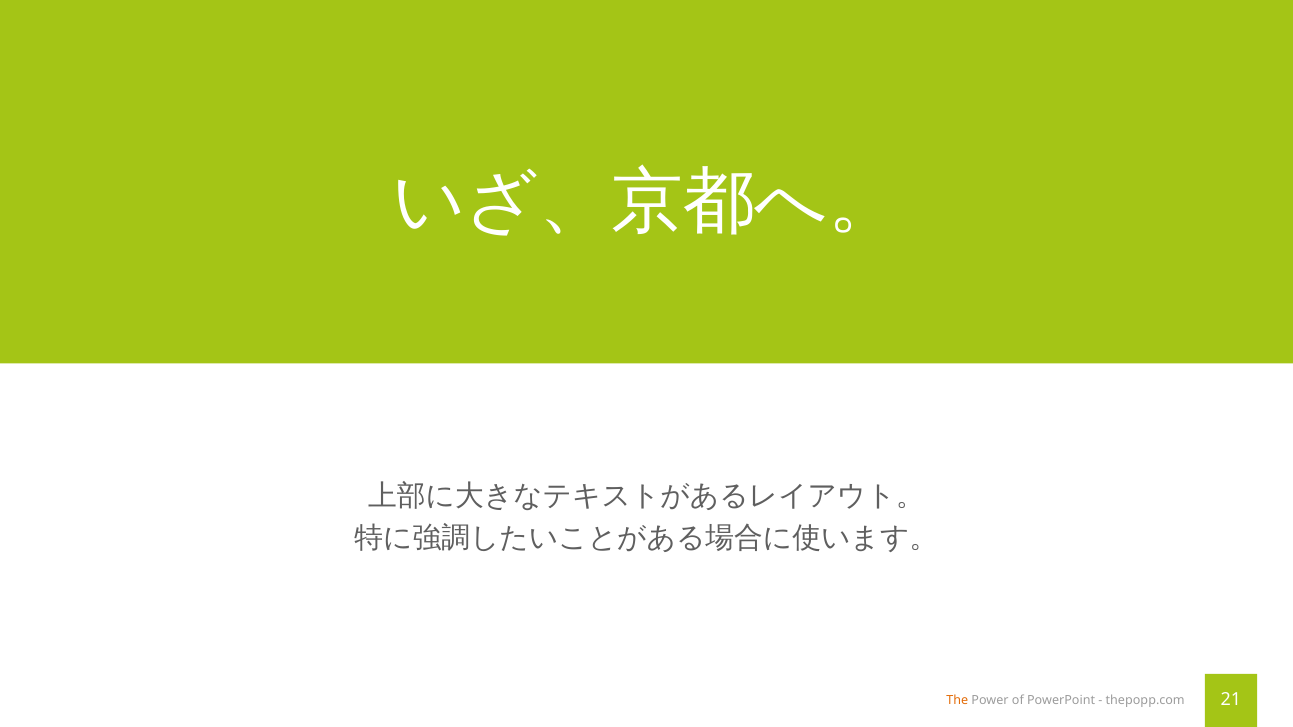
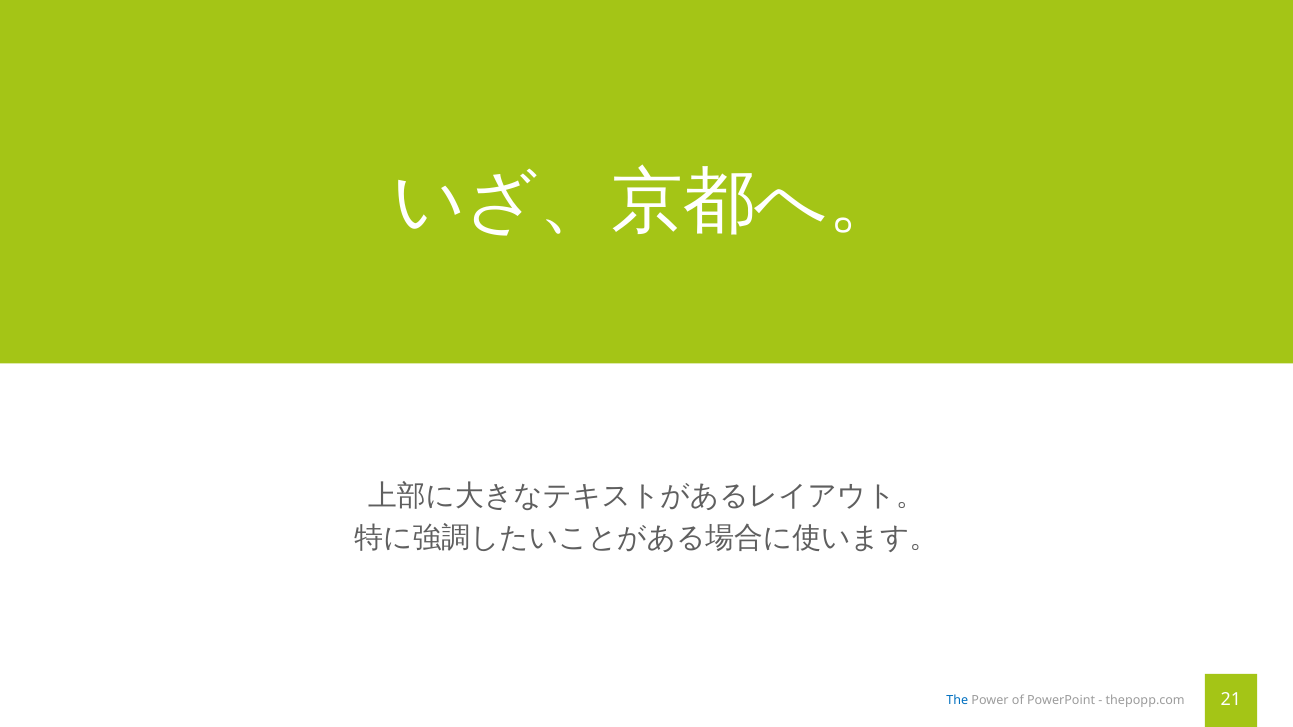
The colour: orange -> blue
